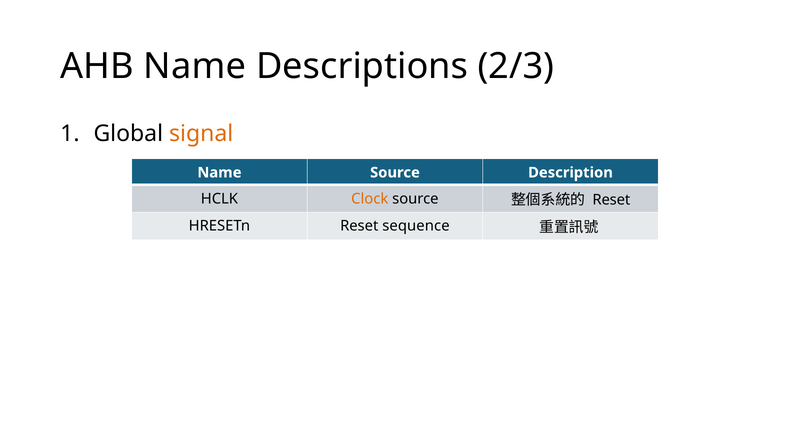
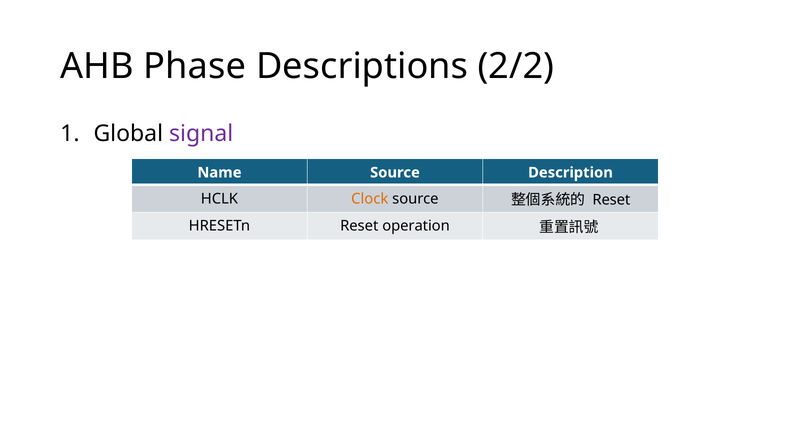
AHB Name: Name -> Phase
2/3: 2/3 -> 2/2
signal colour: orange -> purple
sequence: sequence -> operation
